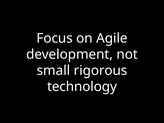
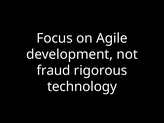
small: small -> fraud
